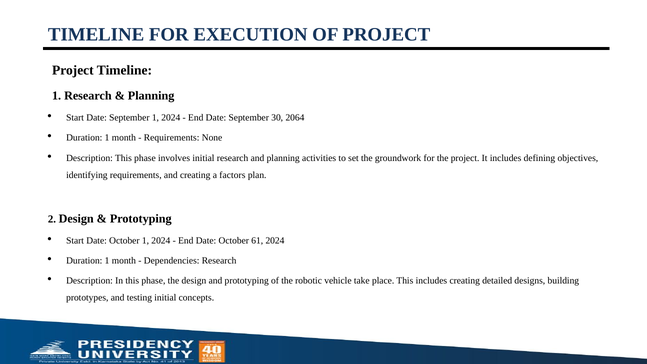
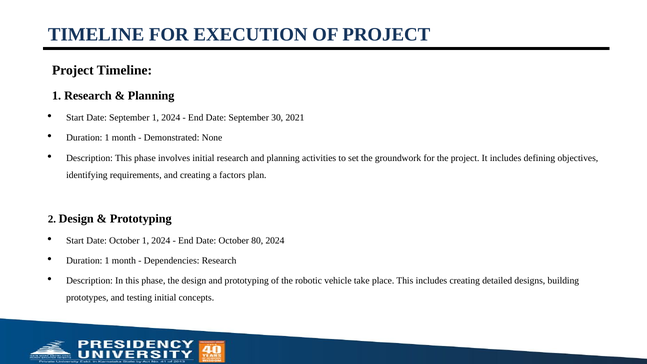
2064: 2064 -> 2021
Requirements at (172, 138): Requirements -> Demonstrated
61: 61 -> 80
